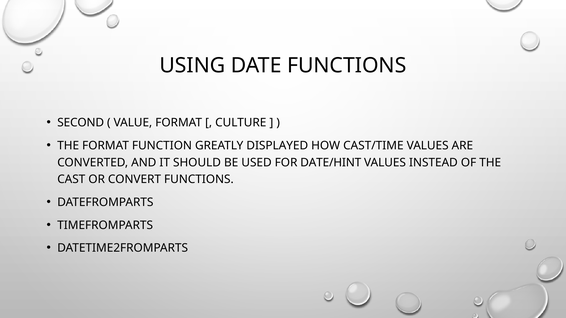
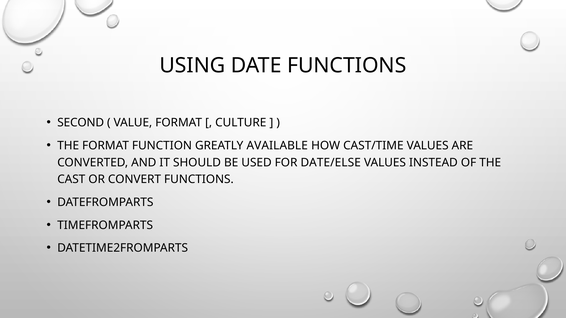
DISPLAYED: DISPLAYED -> AVAILABLE
DATE/HINT: DATE/HINT -> DATE/ELSE
